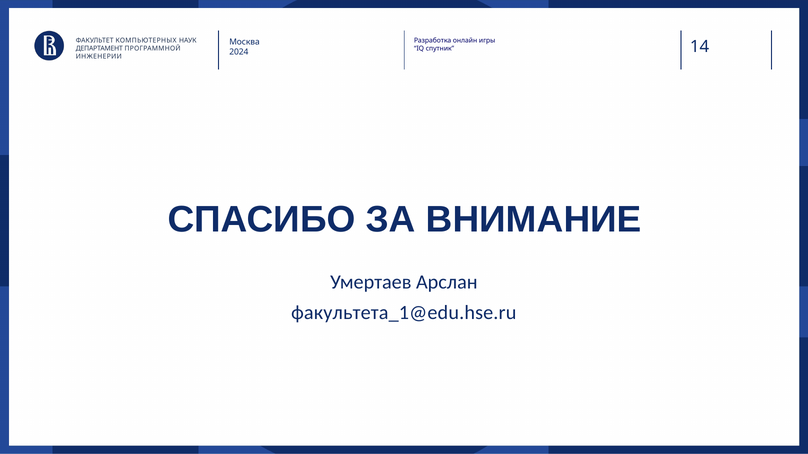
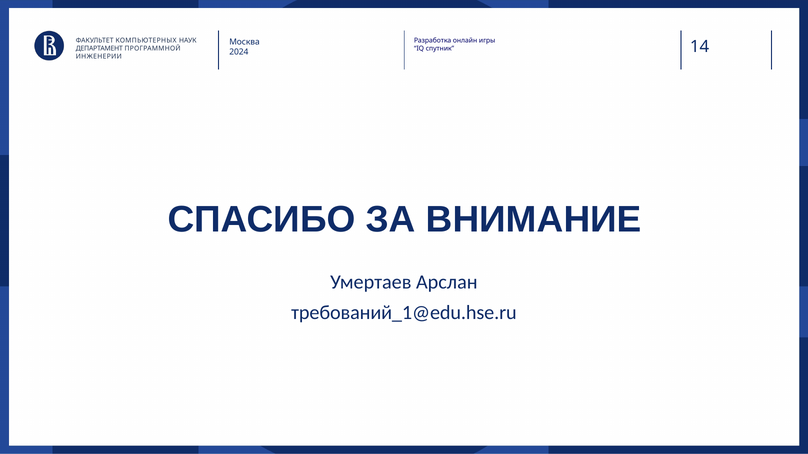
факультета_1@edu.hse.ru: факультета_1@edu.hse.ru -> требований_1@edu.hse.ru
